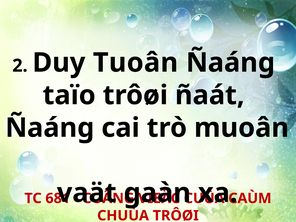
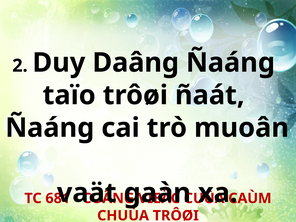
Tuoân: Tuoân -> Daâng
